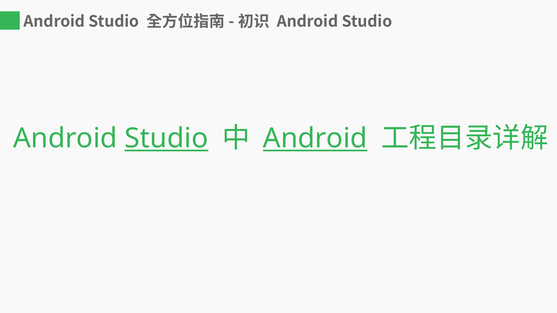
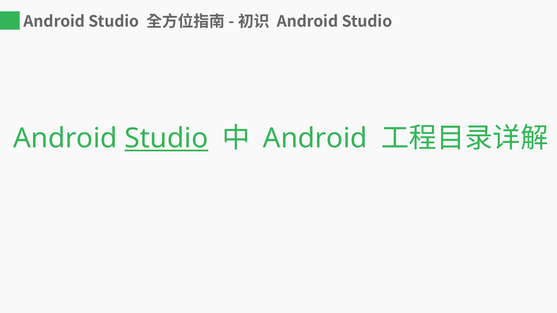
Android at (315, 139) underline: present -> none
